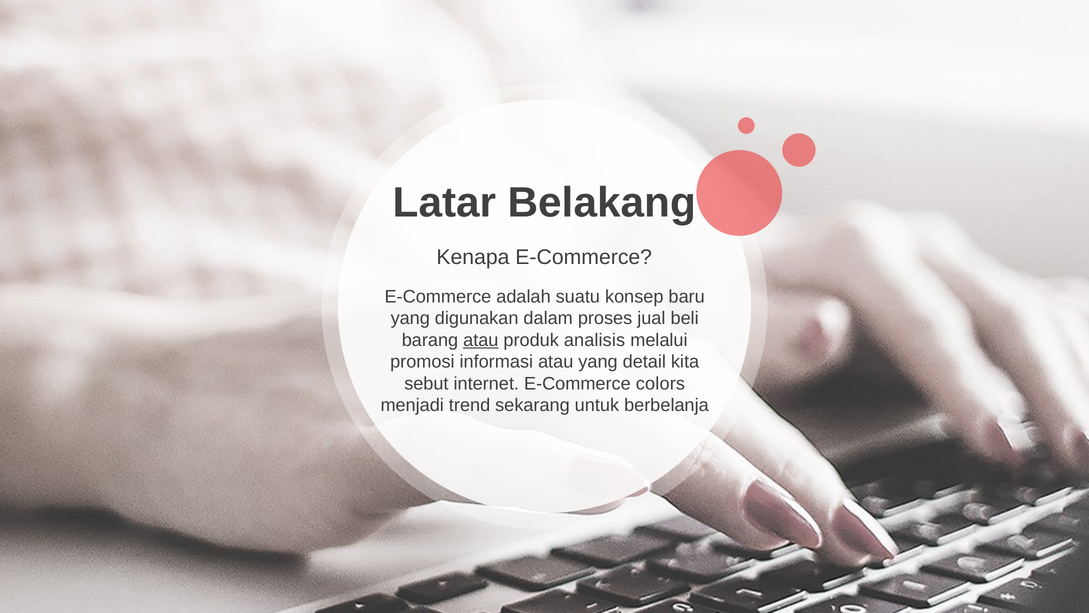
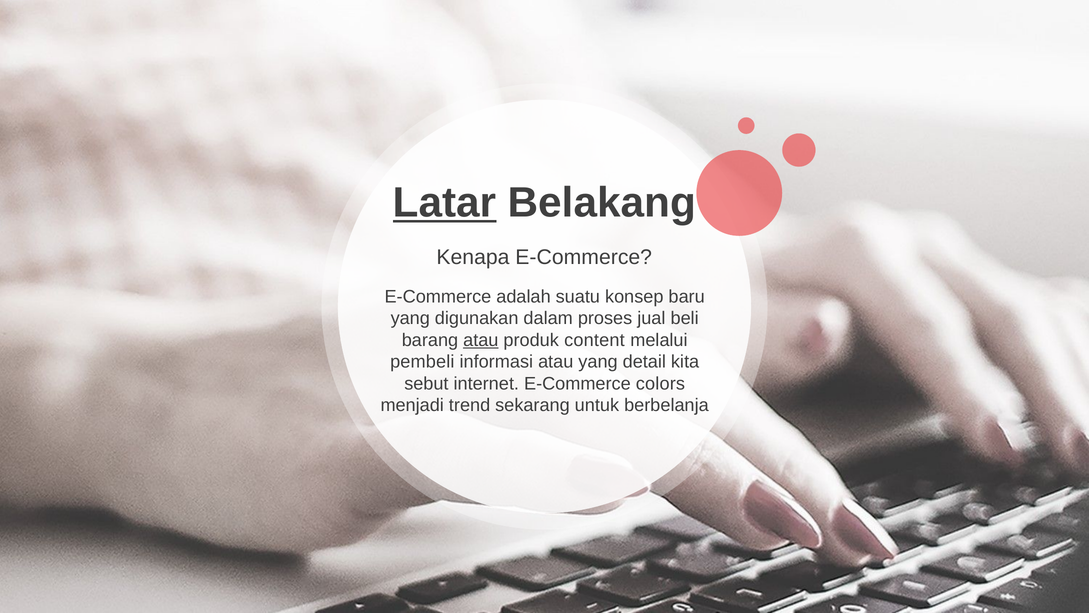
Latar underline: none -> present
analisis: analisis -> content
promosi: promosi -> pembeli
